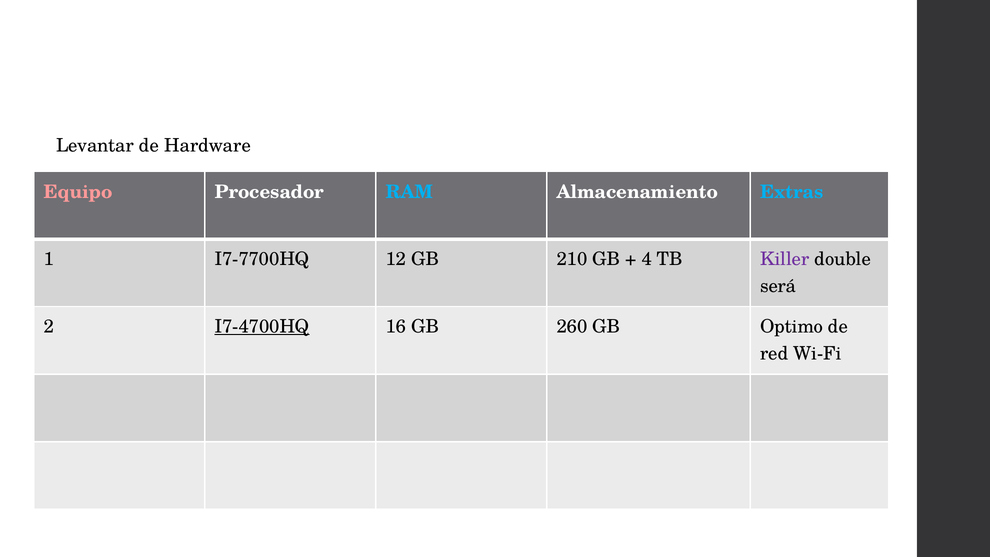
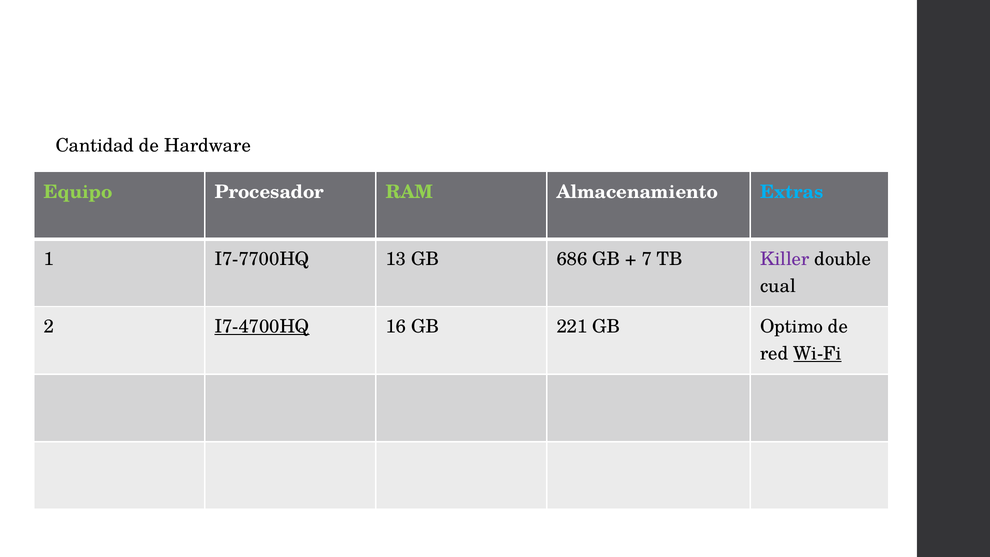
Levantar: Levantar -> Cantidad
Equipo colour: pink -> light green
RAM colour: light blue -> light green
12: 12 -> 13
210: 210 -> 686
4: 4 -> 7
será: será -> cual
260: 260 -> 221
Wi-Fi underline: none -> present
